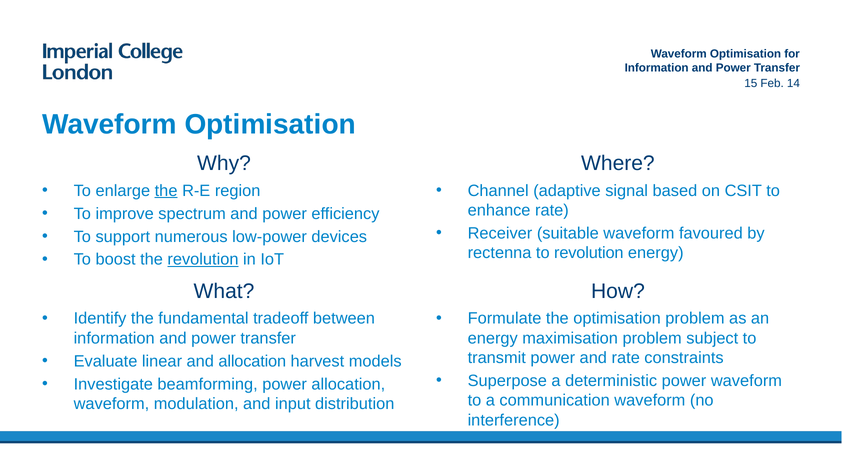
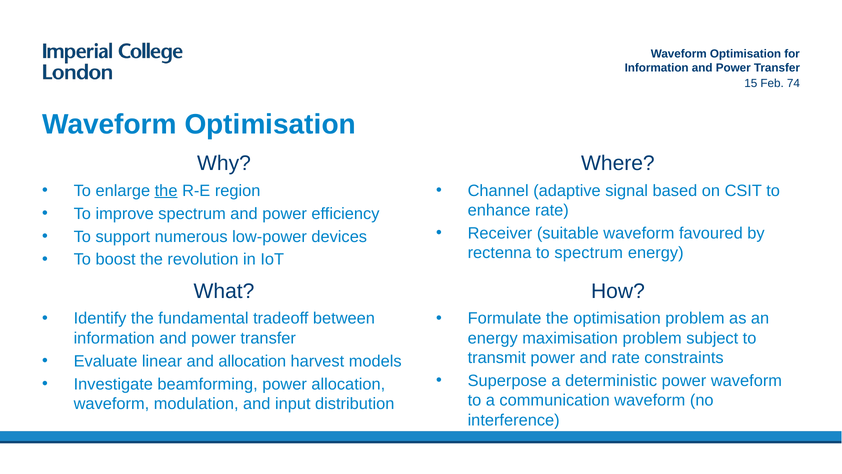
14: 14 -> 74
to revolution: revolution -> spectrum
revolution at (203, 259) underline: present -> none
